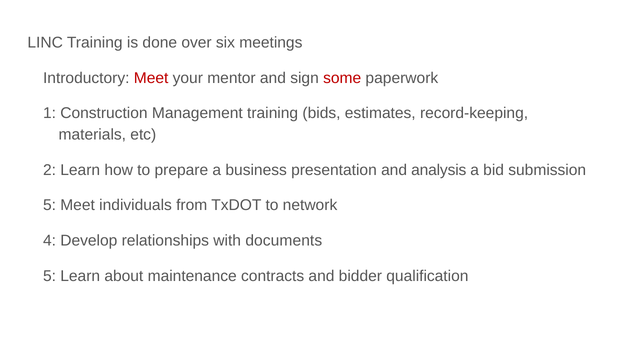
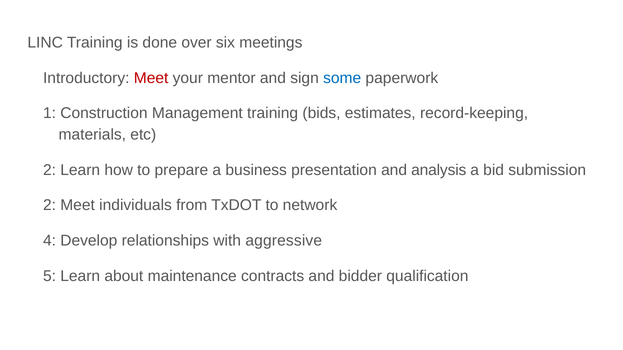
some colour: red -> blue
5 at (50, 206): 5 -> 2
documents: documents -> aggressive
